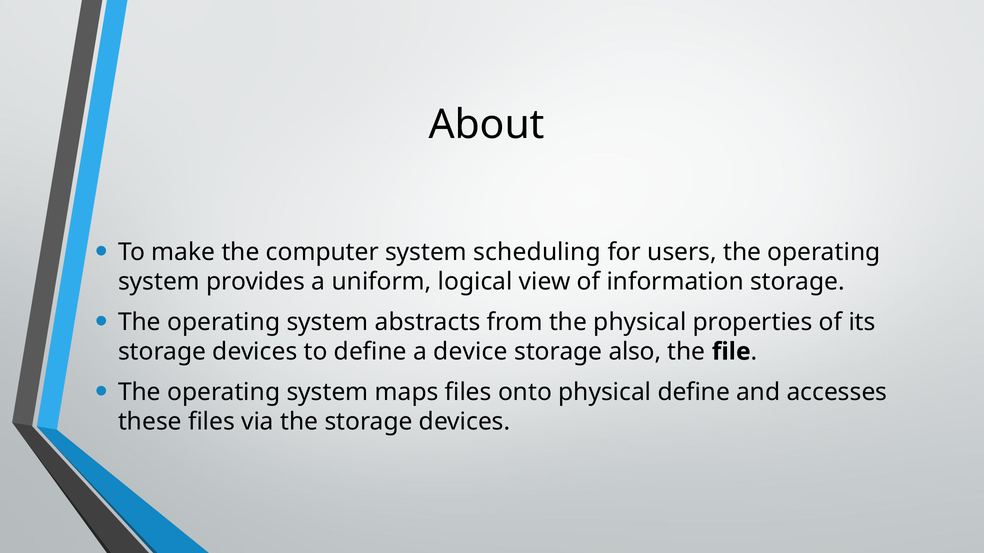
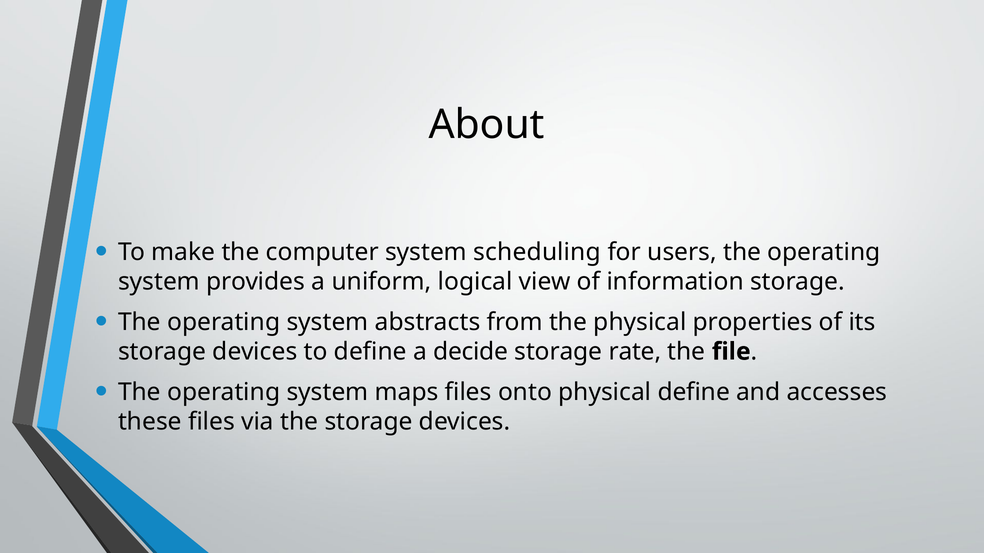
device: device -> decide
also: also -> rate
